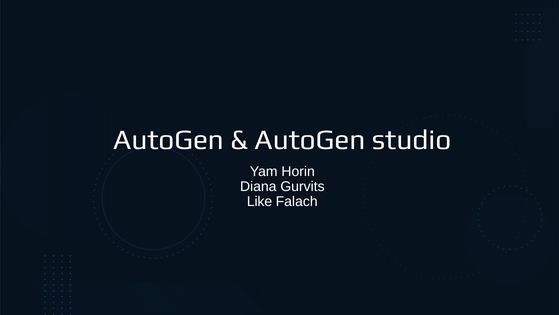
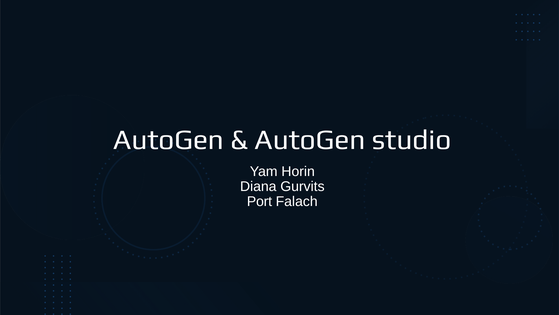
Like: Like -> Port
